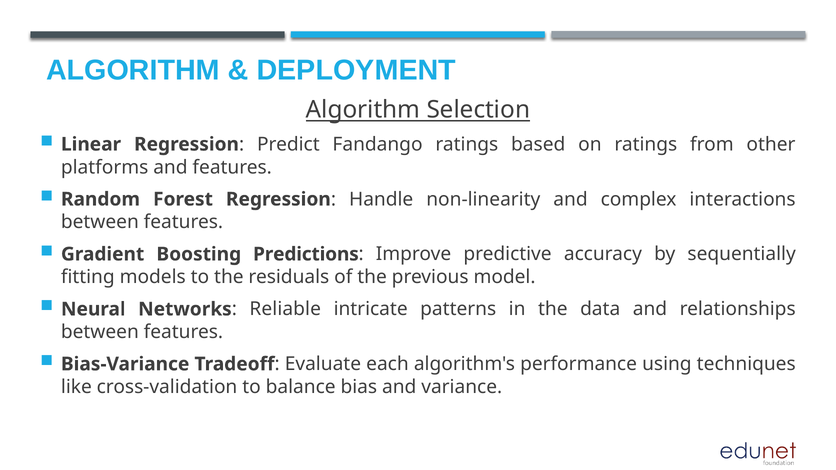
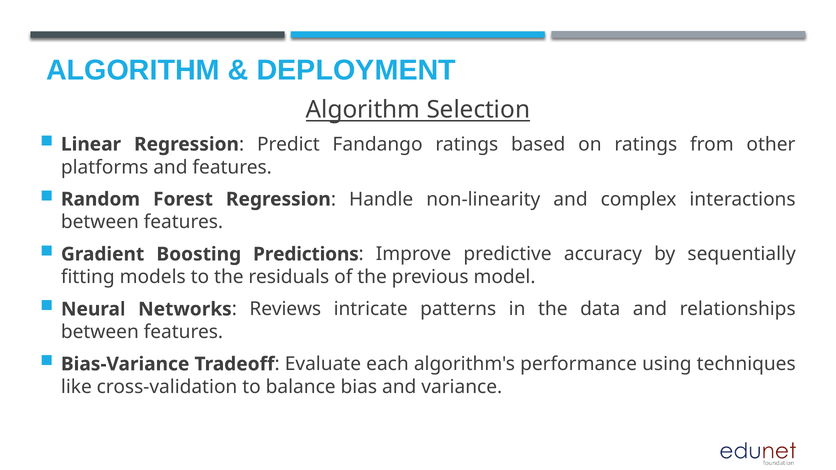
Reliable: Reliable -> Reviews
